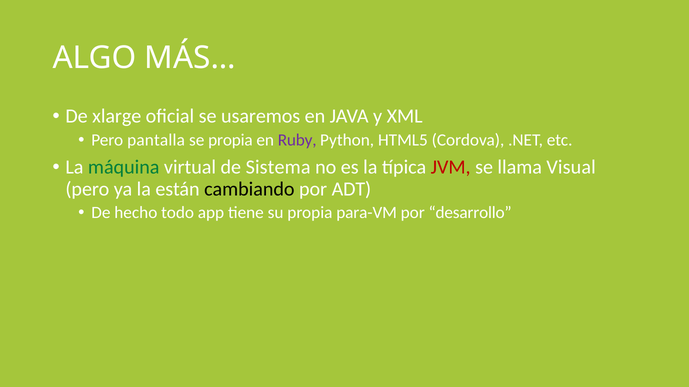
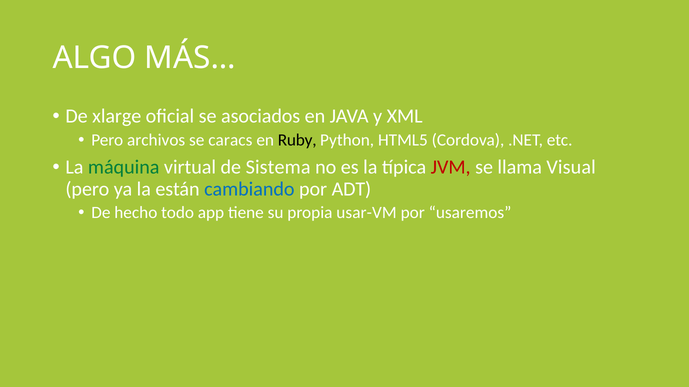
usaremos: usaremos -> asociados
pantalla: pantalla -> archivos
se propia: propia -> caracs
Ruby colour: purple -> black
cambiando colour: black -> blue
para-VM: para-VM -> usar-VM
desarrollo: desarrollo -> usaremos
